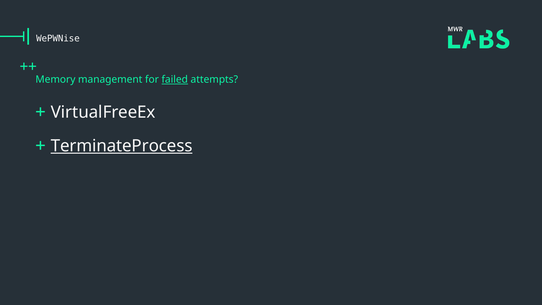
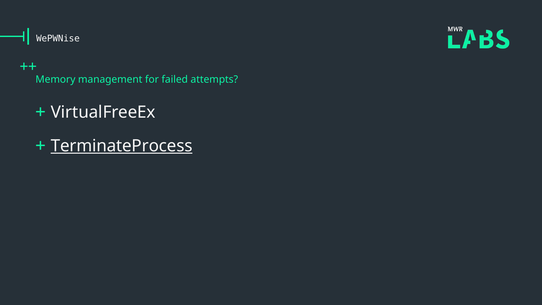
failed underline: present -> none
